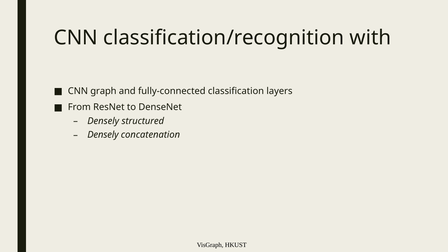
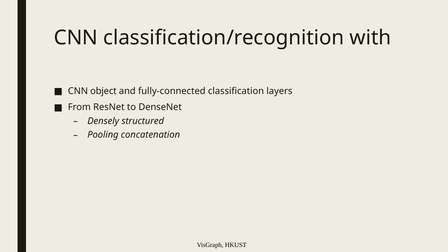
graph: graph -> object
Densely at (103, 135): Densely -> Pooling
